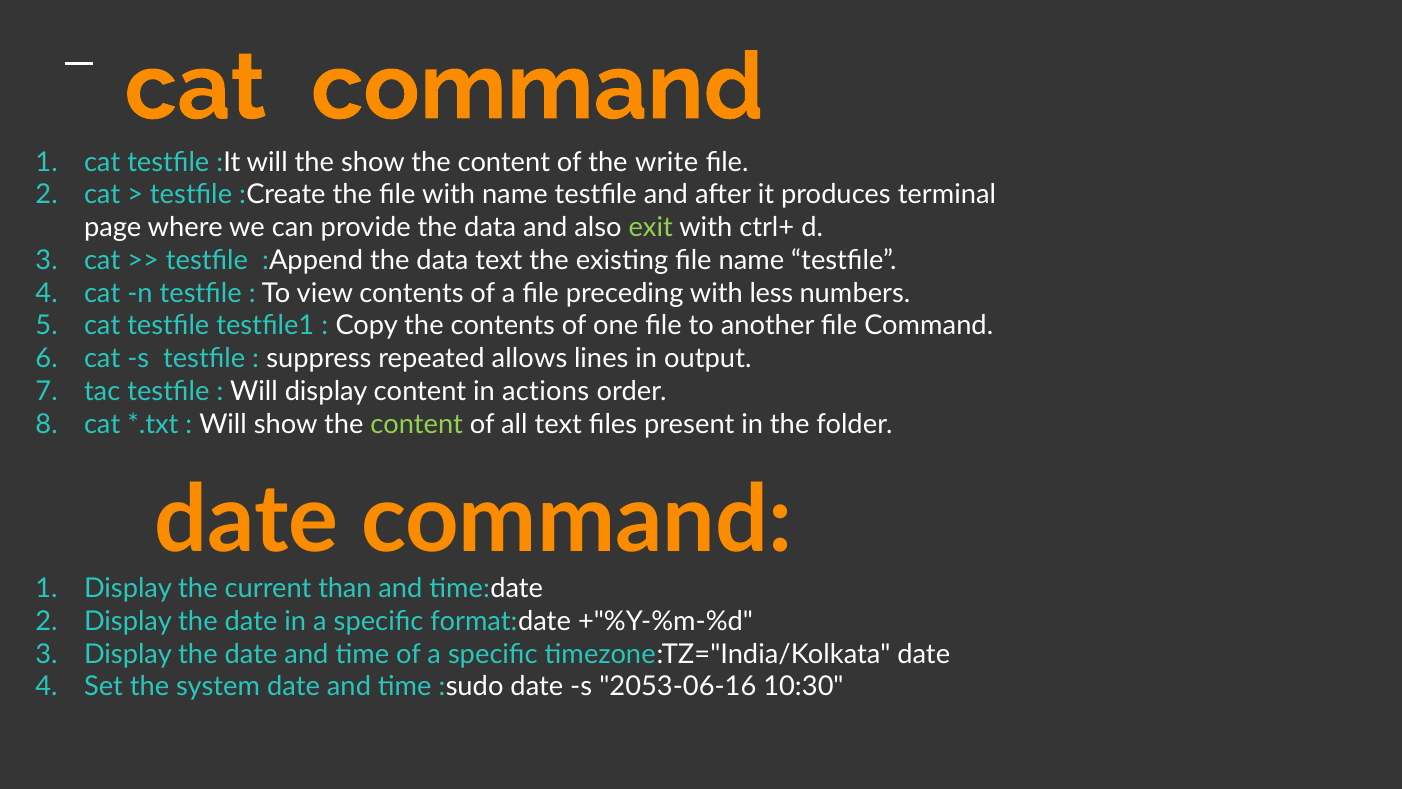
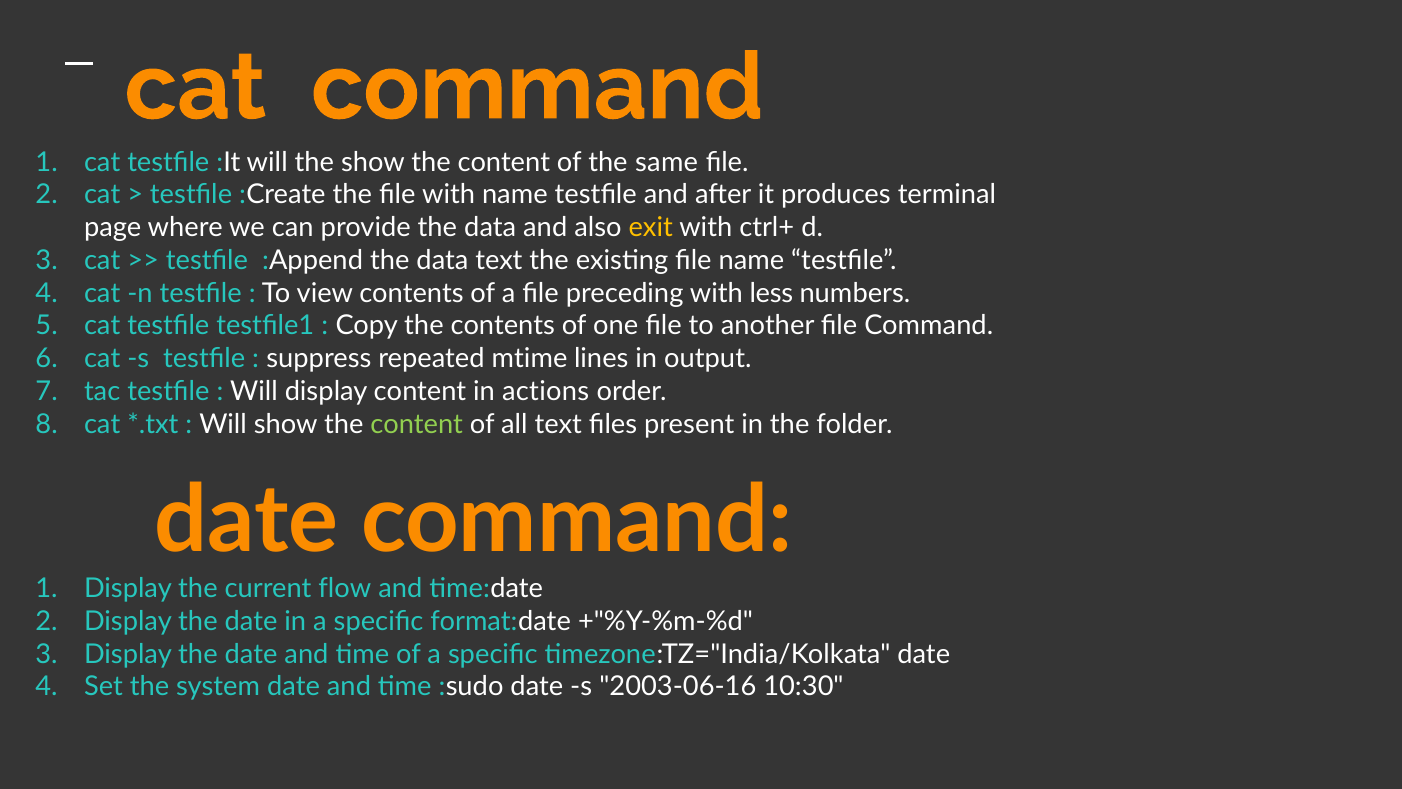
write: write -> same
exit colour: light green -> yellow
allows: allows -> mtime
than: than -> flow
2053-06-16: 2053-06-16 -> 2003-06-16
